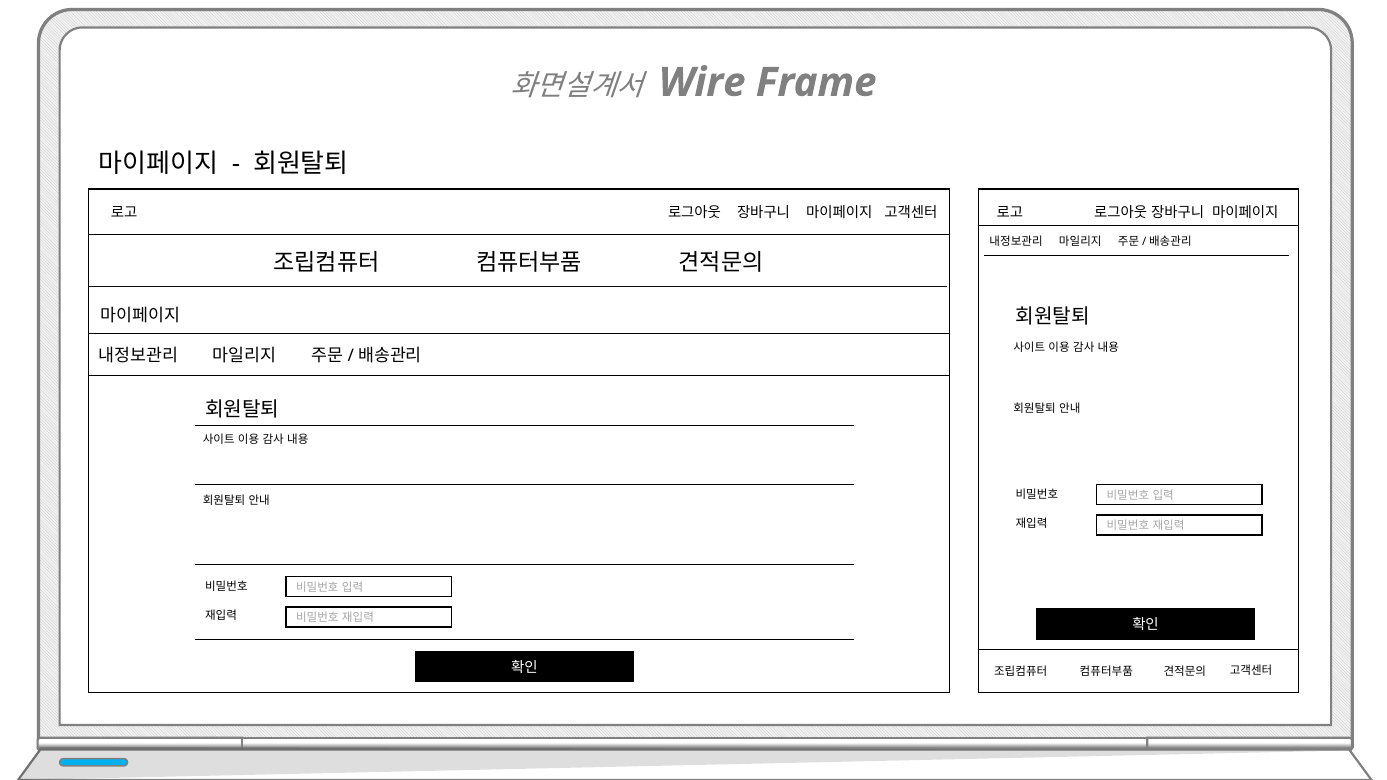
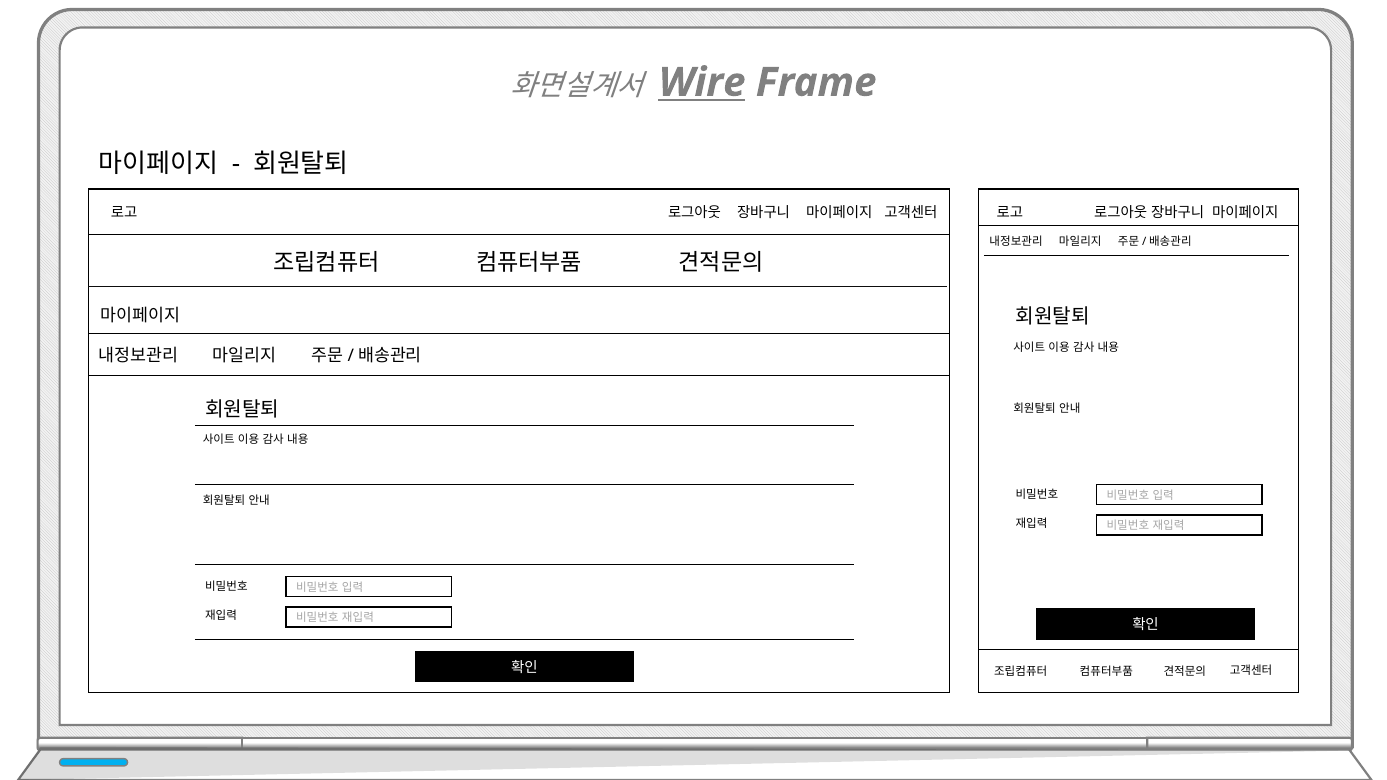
Wire underline: none -> present
